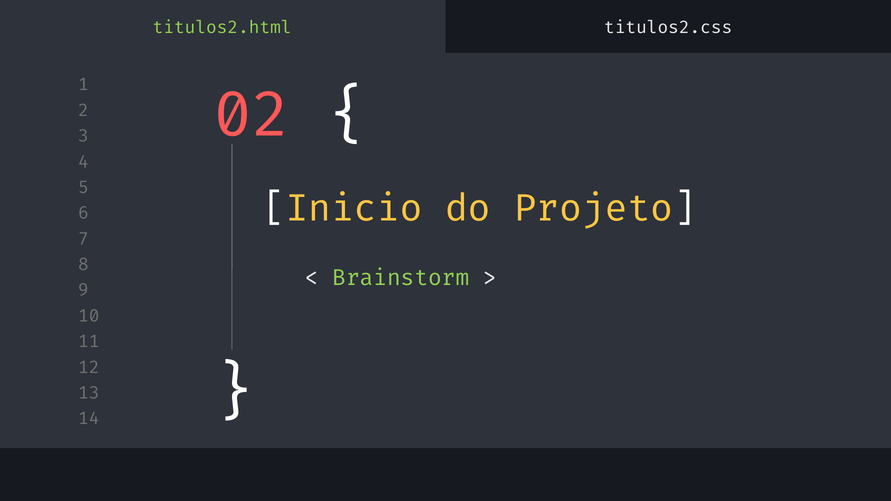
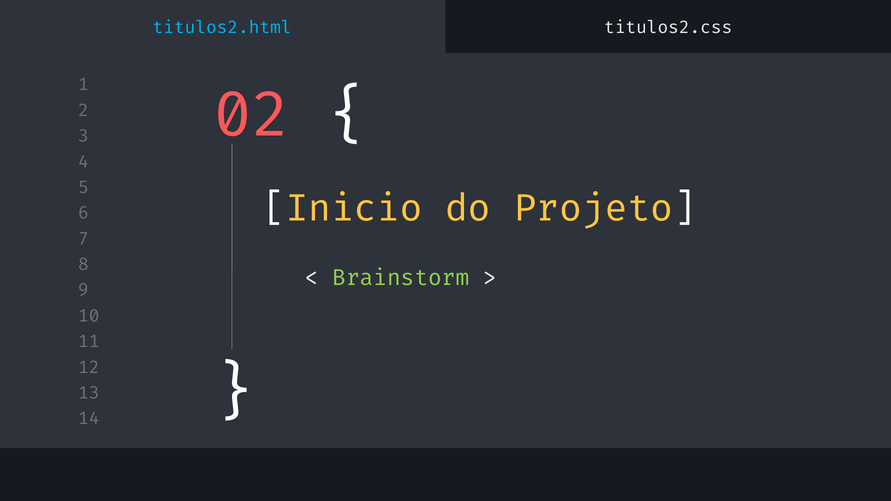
titulos2.html colour: light green -> light blue
